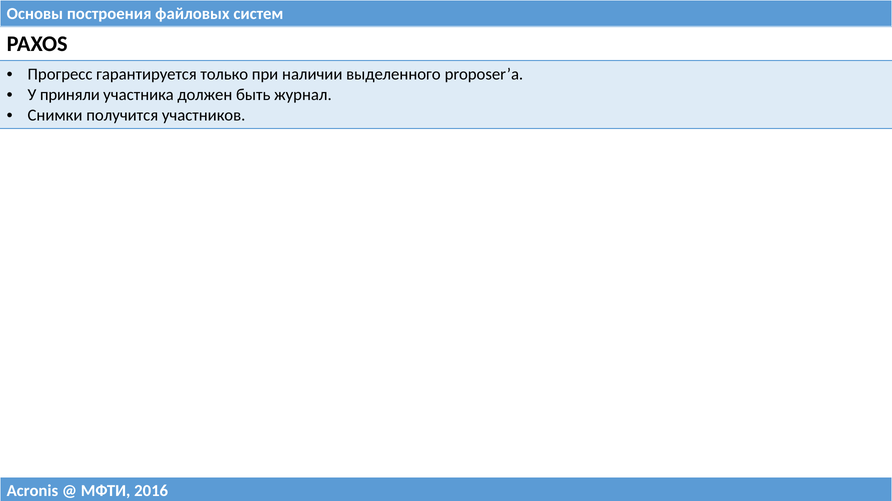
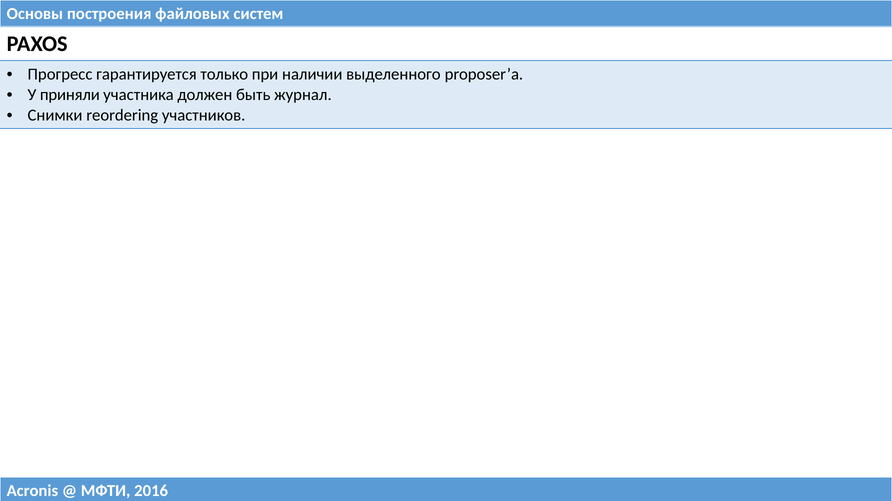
получится: получится -> reordering
